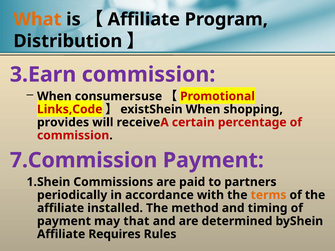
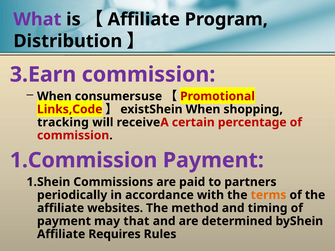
What colour: orange -> purple
provides: provides -> tracking
7.Commission: 7.Commission -> 1.Commission
installed: installed -> websites
